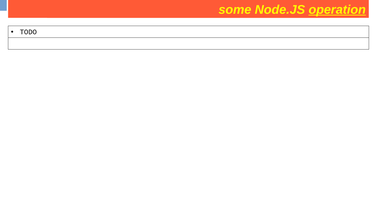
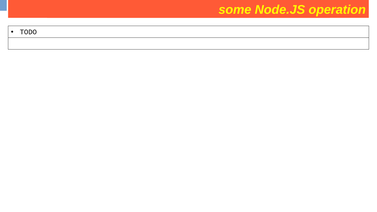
operation at (337, 10) underline: present -> none
